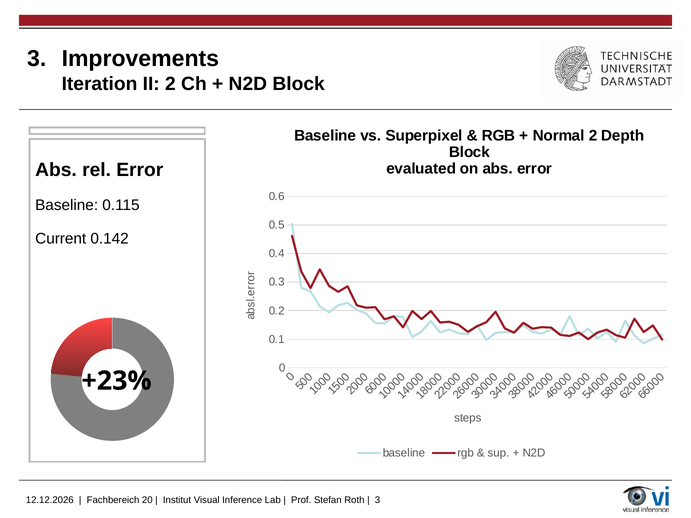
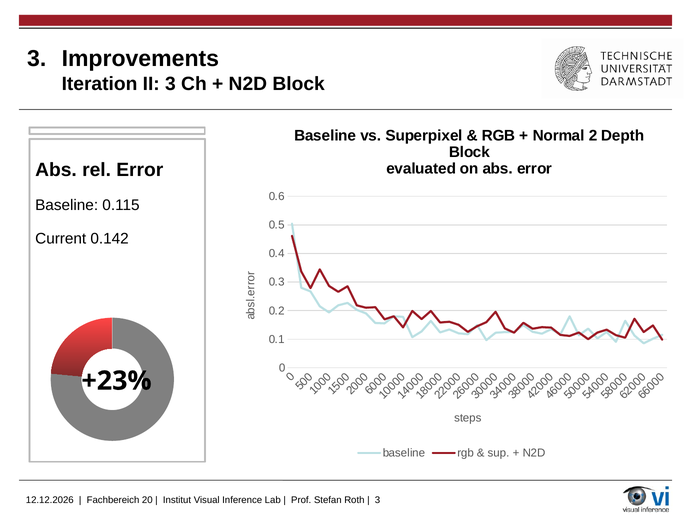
II 2: 2 -> 3
